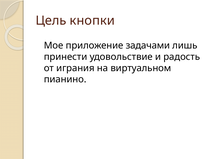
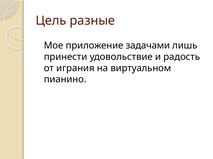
кнопки: кнопки -> разные
